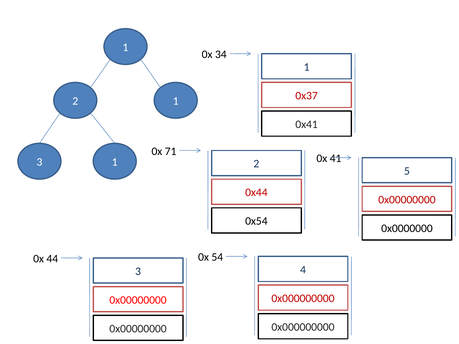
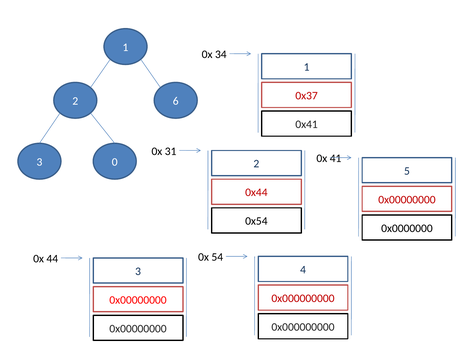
2 1: 1 -> 6
71: 71 -> 31
3 1: 1 -> 0
